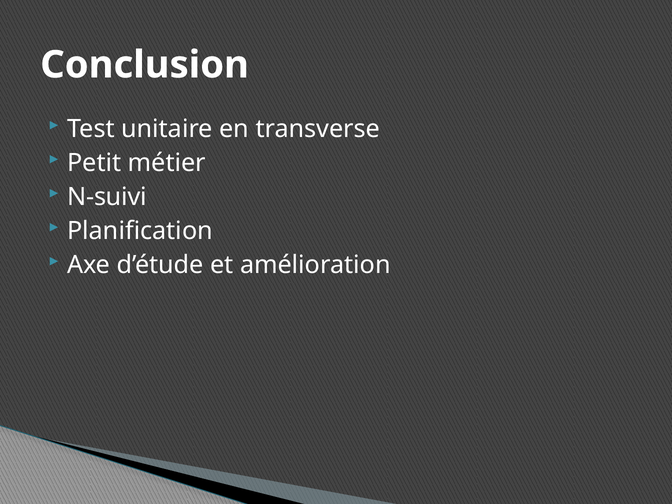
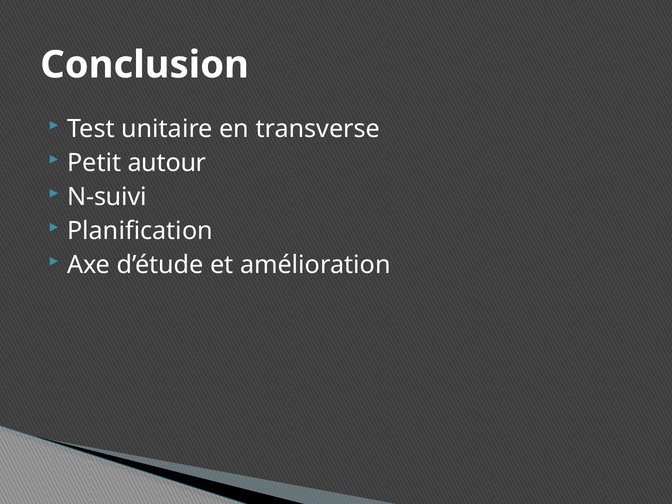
métier: métier -> autour
